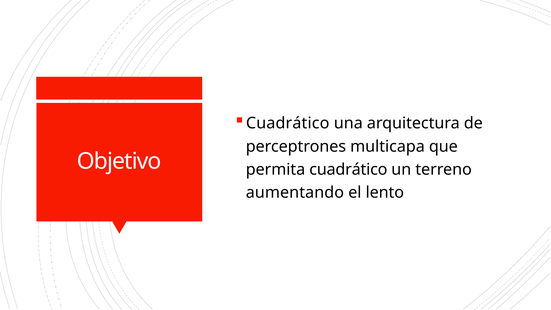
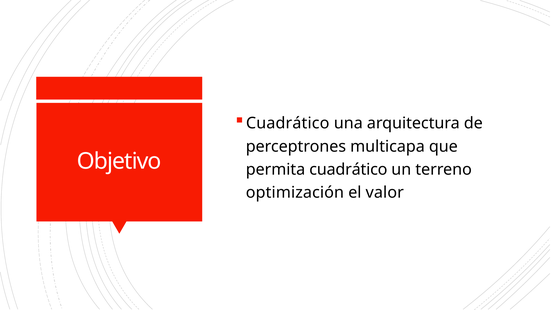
aumentando: aumentando -> optimización
lento: lento -> valor
